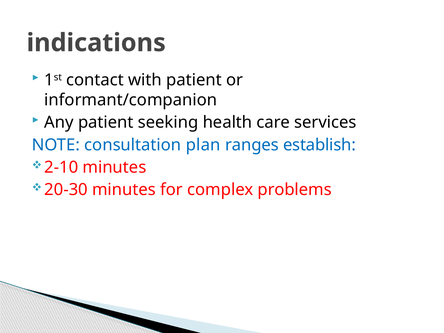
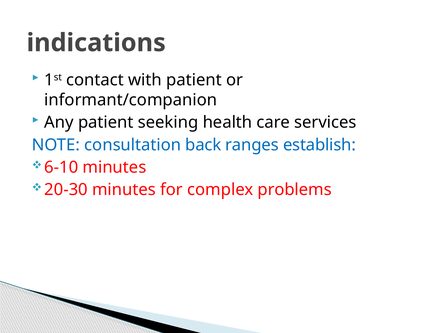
plan: plan -> back
2-10: 2-10 -> 6-10
